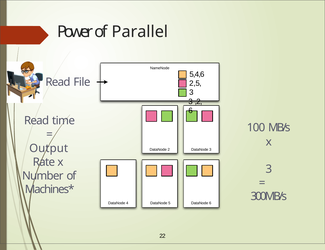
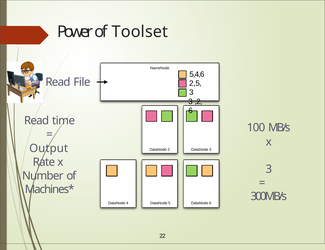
Parallel: Parallel -> Toolset
